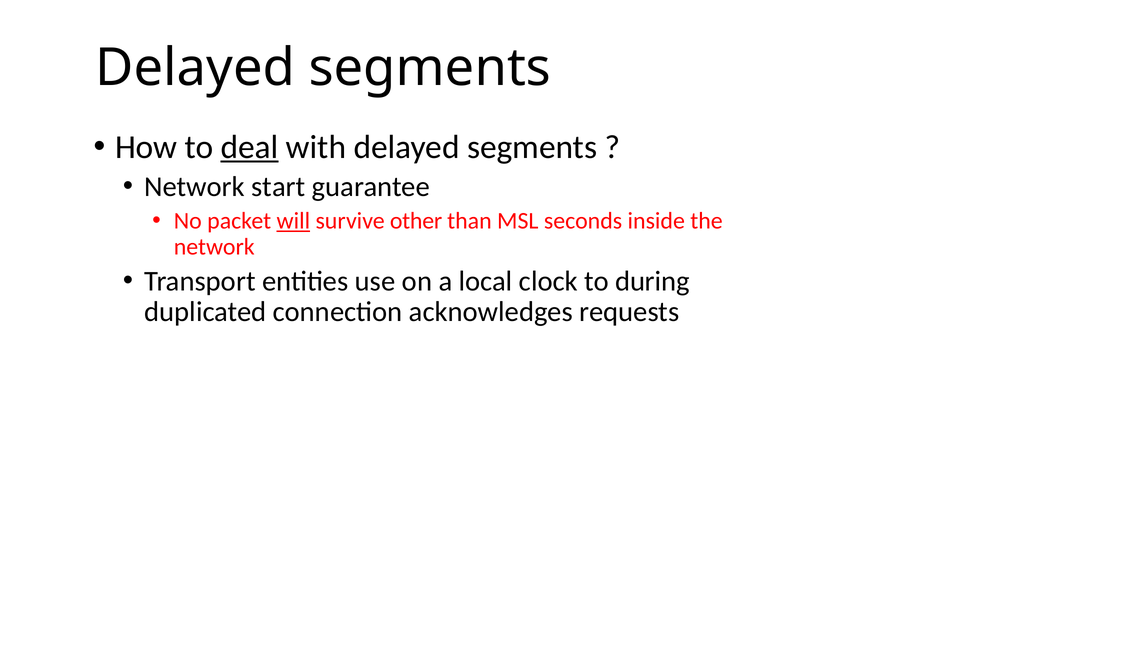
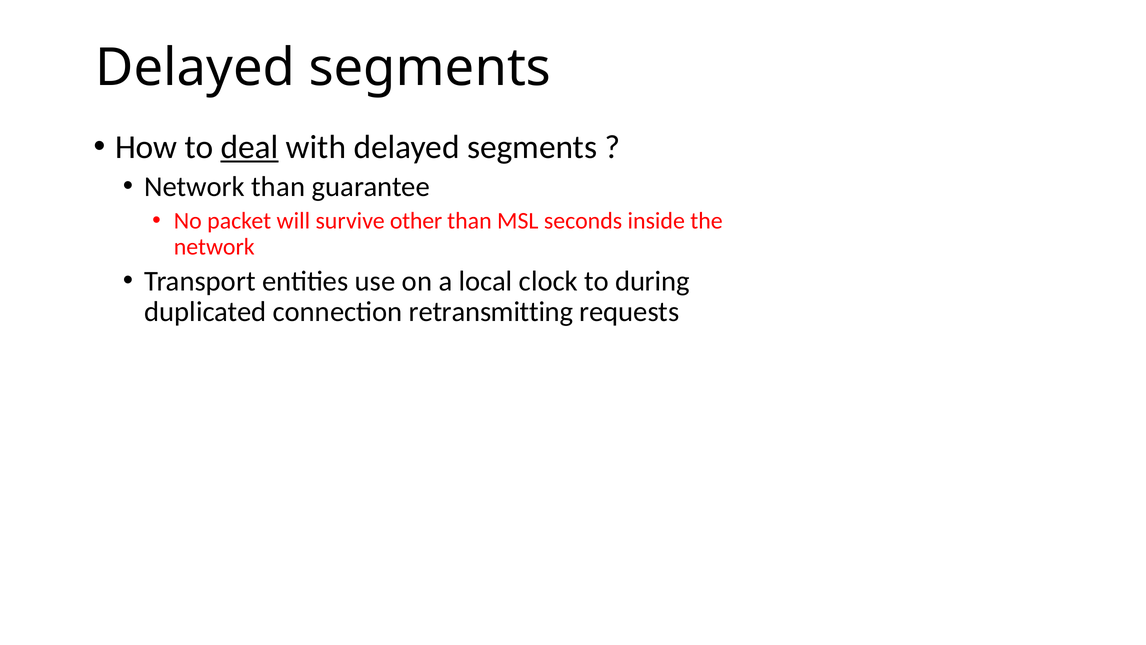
Network start: start -> than
will underline: present -> none
acknowledges: acknowledges -> retransmitting
